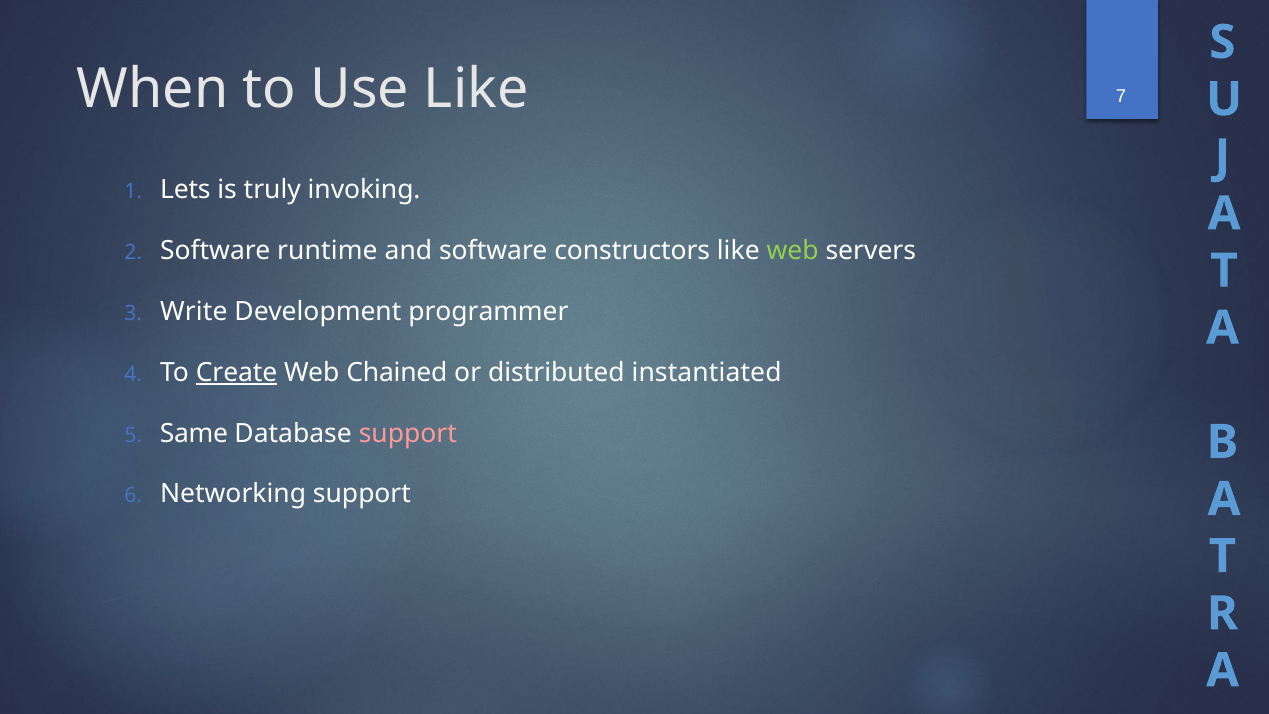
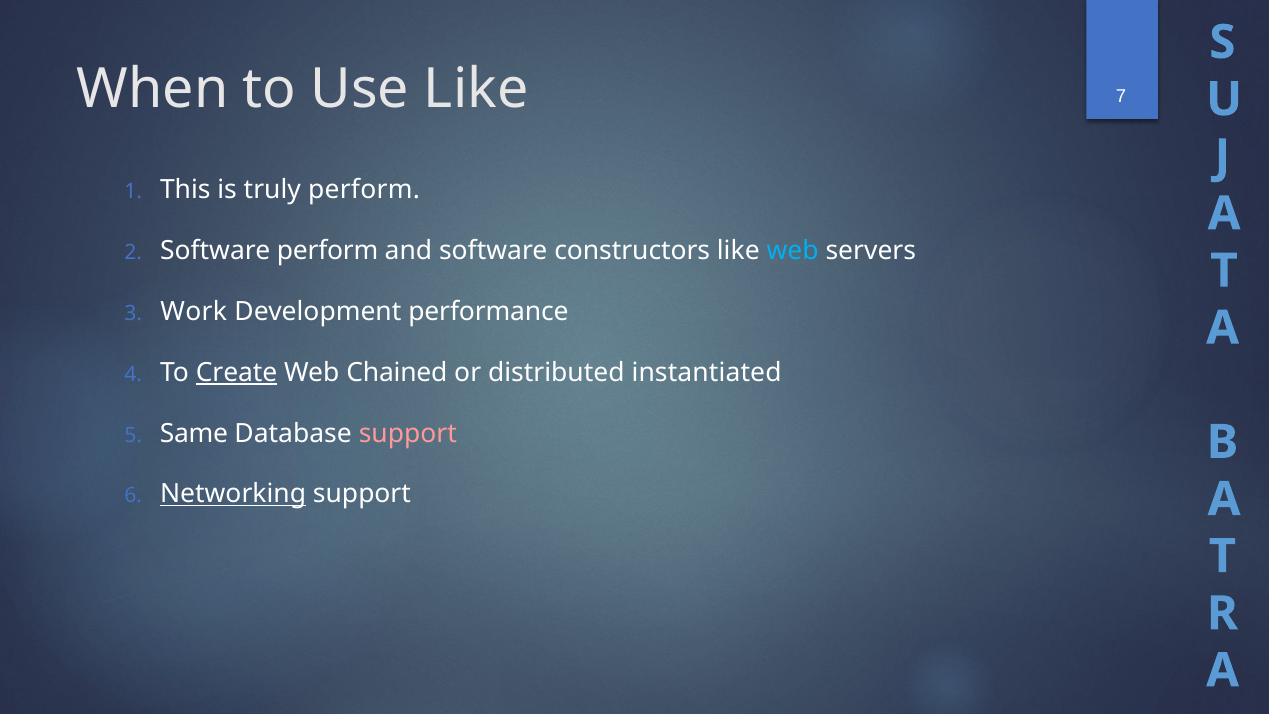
Lets: Lets -> This
truly invoking: invoking -> perform
Software runtime: runtime -> perform
web at (793, 251) colour: light green -> light blue
Write: Write -> Work
programmer: programmer -> performance
Networking underline: none -> present
